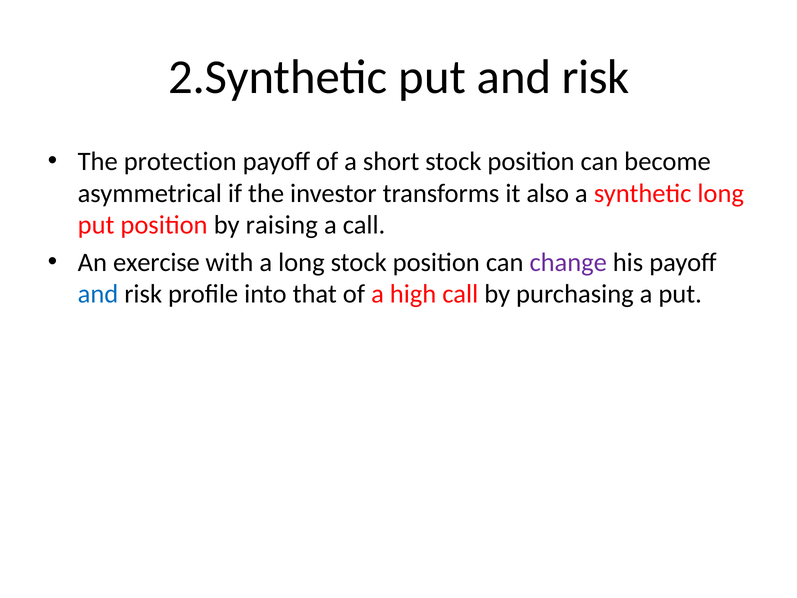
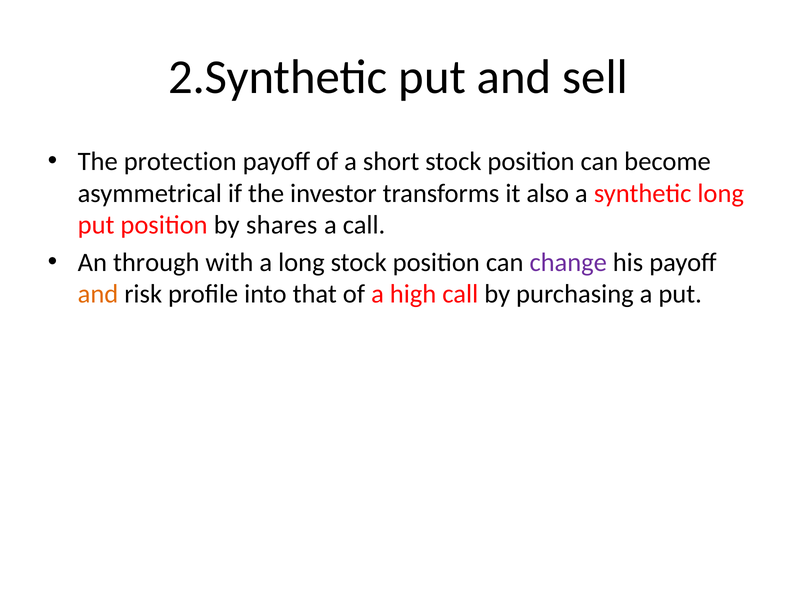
put and risk: risk -> sell
raising: raising -> shares
exercise: exercise -> through
and at (98, 294) colour: blue -> orange
